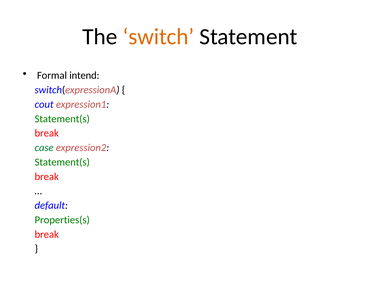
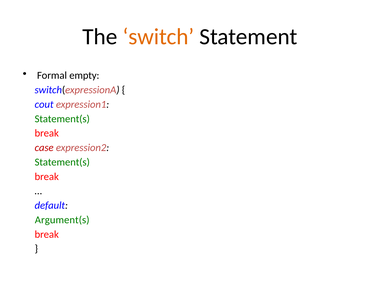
intend: intend -> empty
case colour: green -> red
Properties(s: Properties(s -> Argument(s
